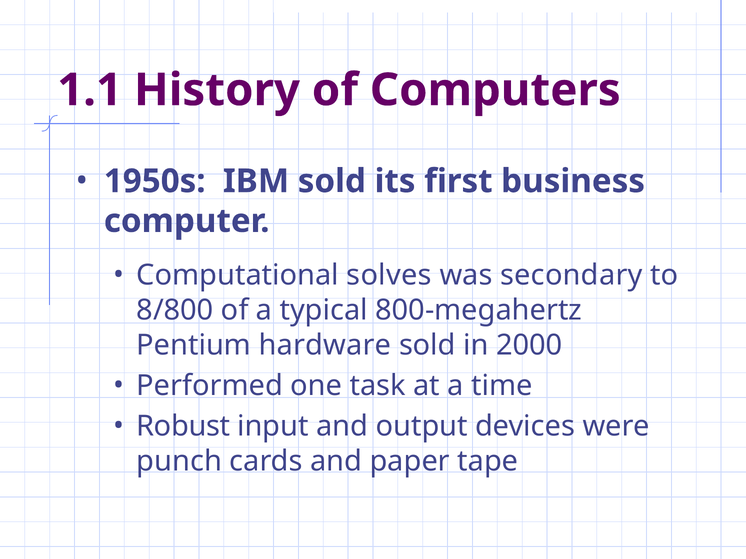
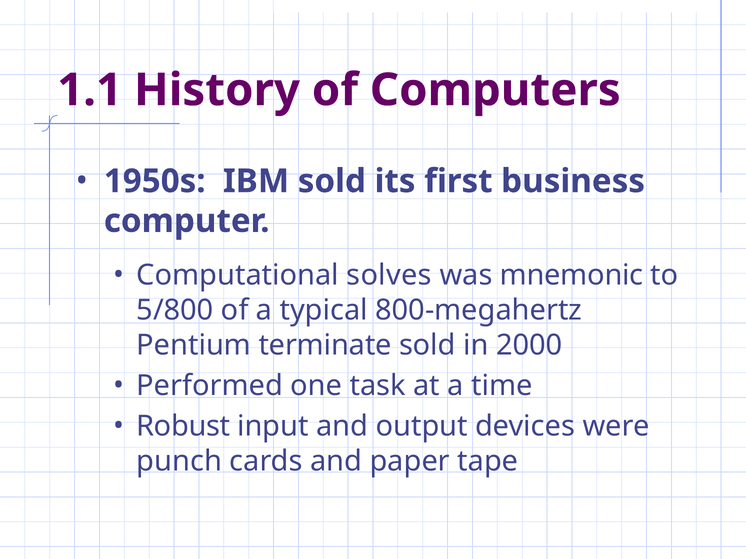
secondary: secondary -> mnemonic
8/800: 8/800 -> 5/800
hardware: hardware -> terminate
